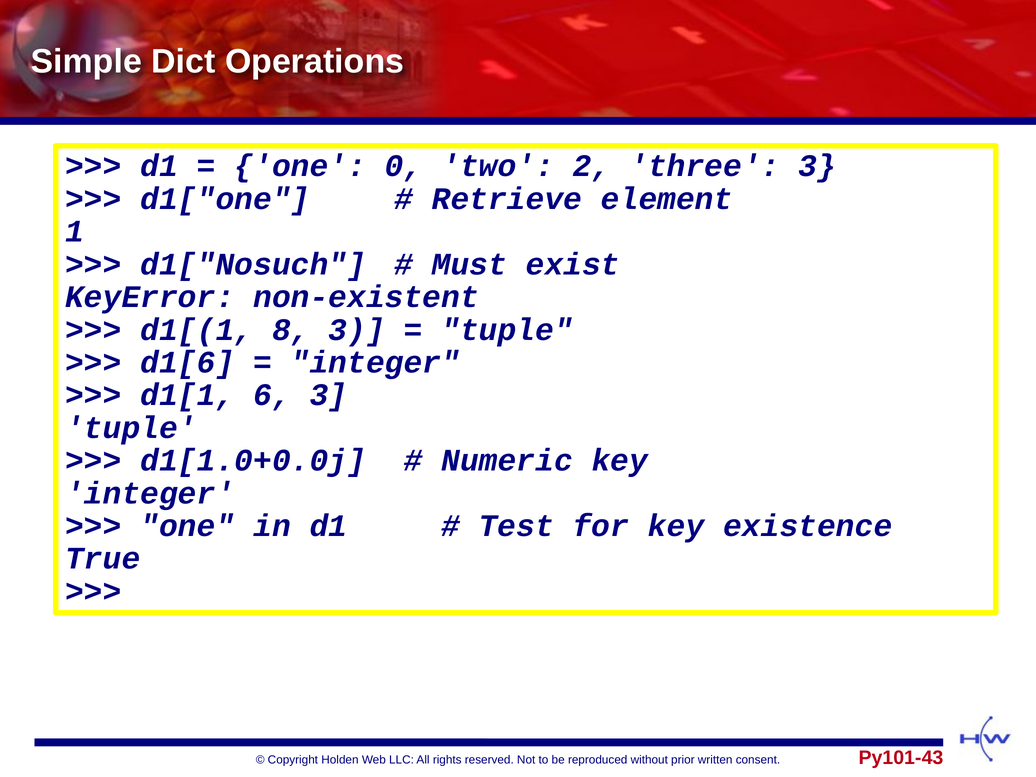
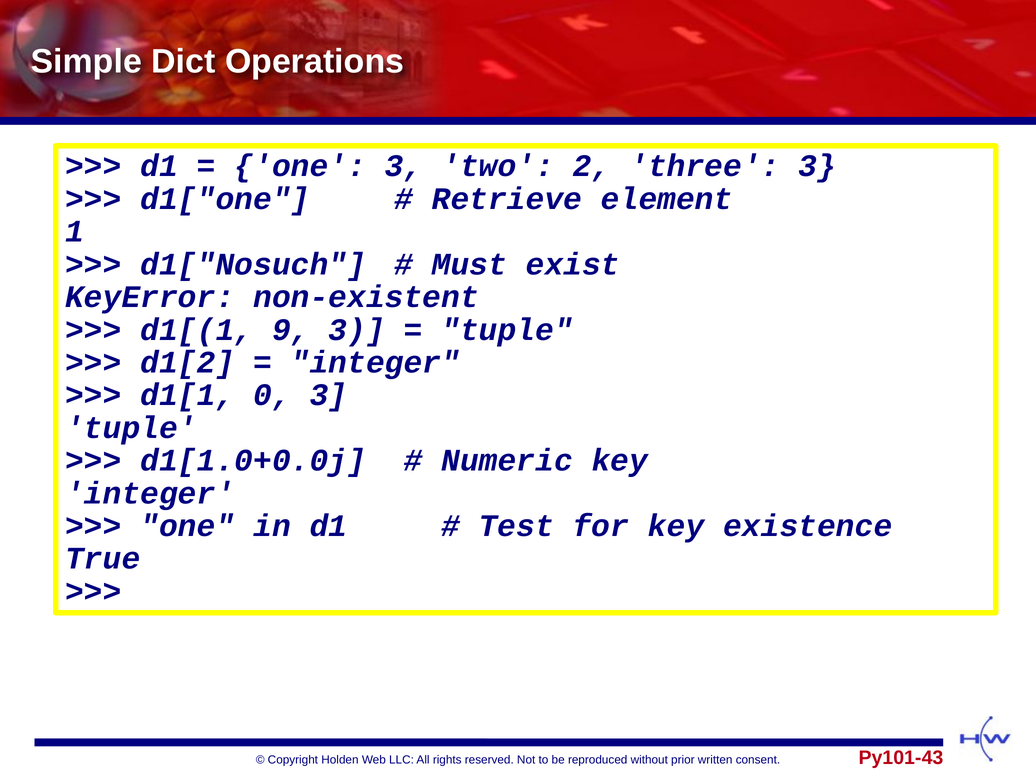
one 0: 0 -> 3
8: 8 -> 9
d1[6: d1[6 -> d1[2
6: 6 -> 0
